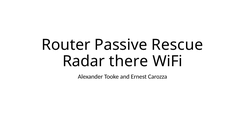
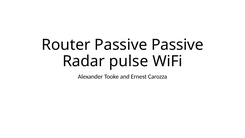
Passive Rescue: Rescue -> Passive
there: there -> pulse
